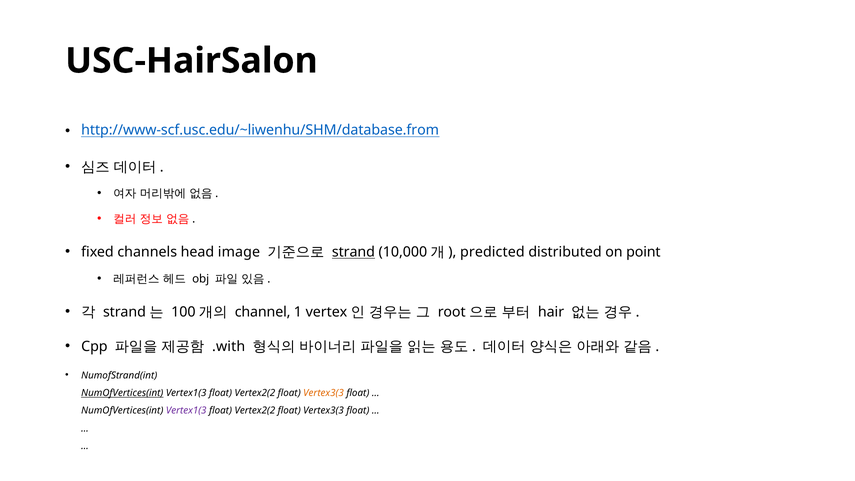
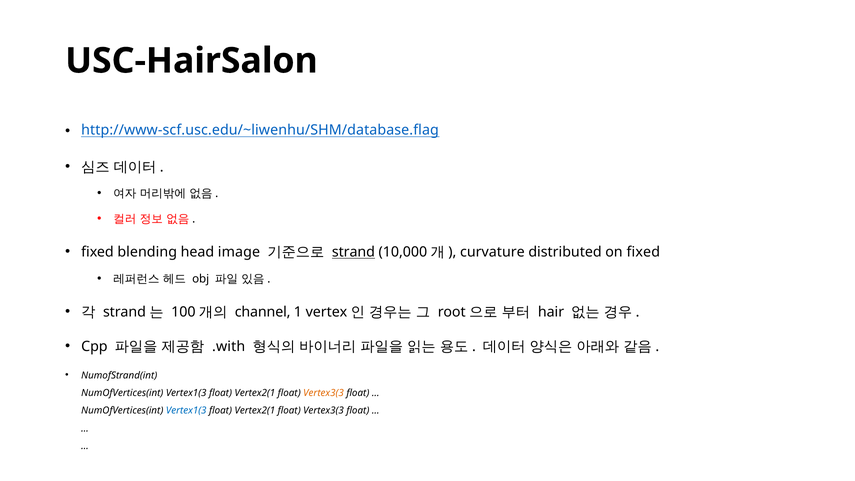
http://www-scf.usc.edu/~liwenhu/SHM/database.from: http://www-scf.usc.edu/~liwenhu/SHM/database.from -> http://www-scf.usc.edu/~liwenhu/SHM/database.flag
channels: channels -> blending
predicted: predicted -> curvature
on point: point -> fixed
NumOfVertices(int at (122, 393) underline: present -> none
Vertex2(2 at (255, 393): Vertex2(2 -> Vertex2(1
Vertex1(3 at (186, 411) colour: purple -> blue
Vertex2(2 at (255, 411): Vertex2(2 -> Vertex2(1
